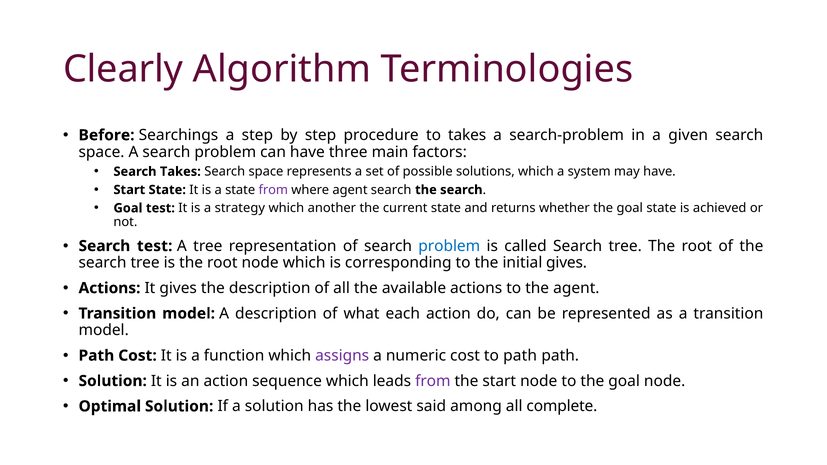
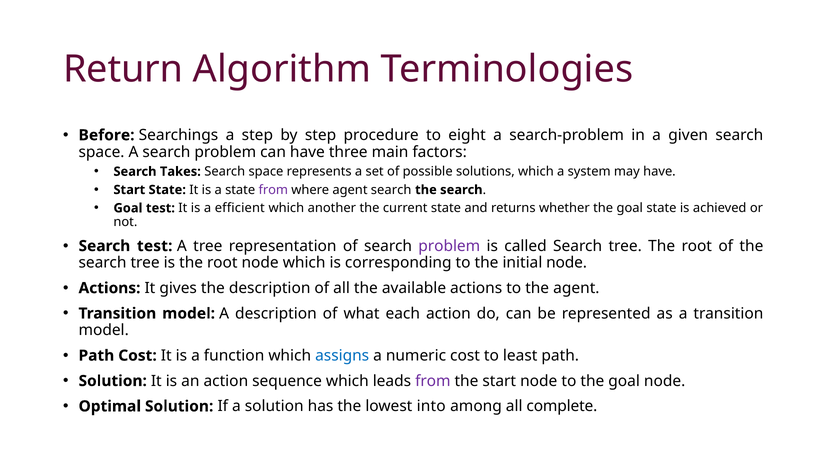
Clearly: Clearly -> Return
to takes: takes -> eight
strategy: strategy -> efficient
problem at (449, 246) colour: blue -> purple
initial gives: gives -> node
assigns colour: purple -> blue
to path: path -> least
said: said -> into
